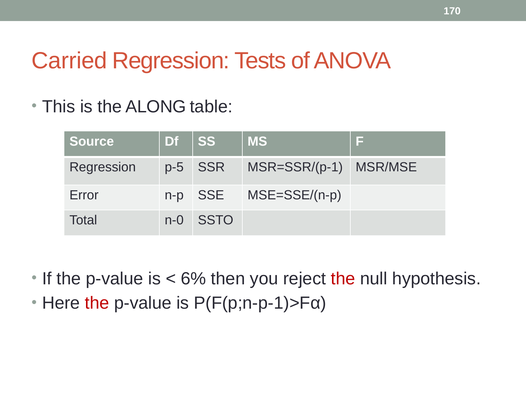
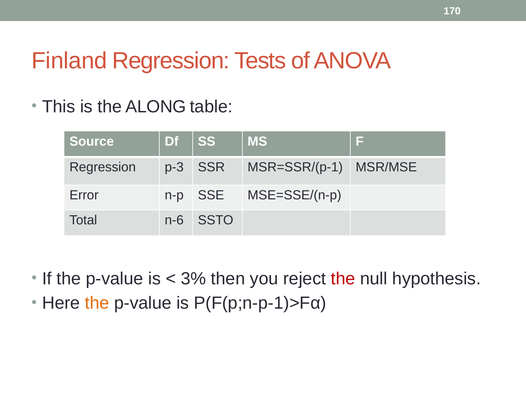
Carried: Carried -> Finland
p-5: p-5 -> p-3
n-0: n-0 -> n-6
6%: 6% -> 3%
the at (97, 303) colour: red -> orange
